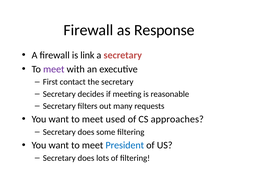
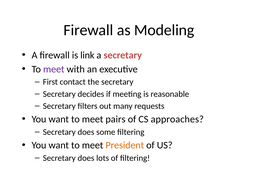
Response: Response -> Modeling
used: used -> pairs
President colour: blue -> orange
